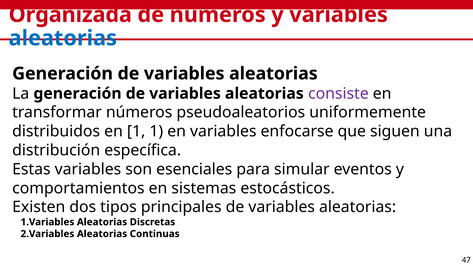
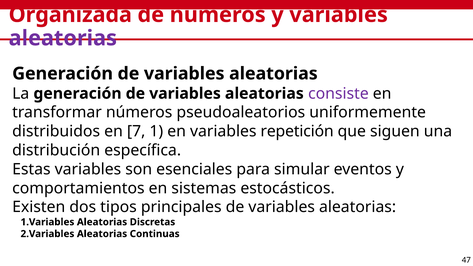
aleatorias at (63, 38) colour: blue -> purple
en 1: 1 -> 7
enfocarse: enfocarse -> repetición
